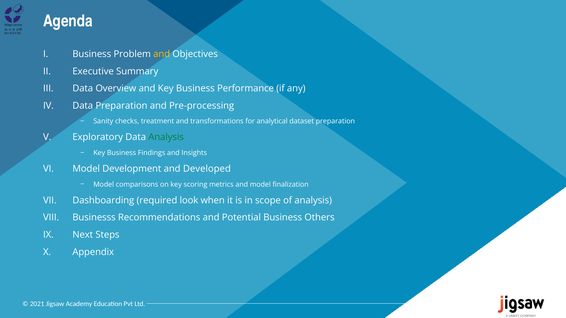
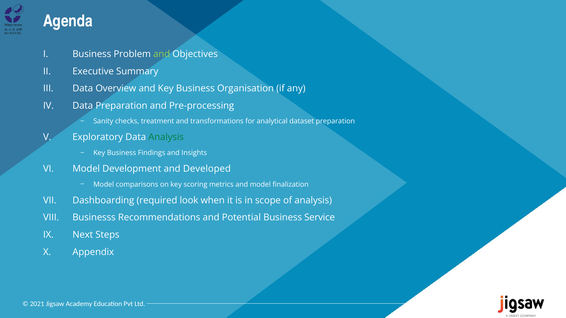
and at (162, 54) colour: yellow -> light green
Performance: Performance -> Organisation
Others: Others -> Service
